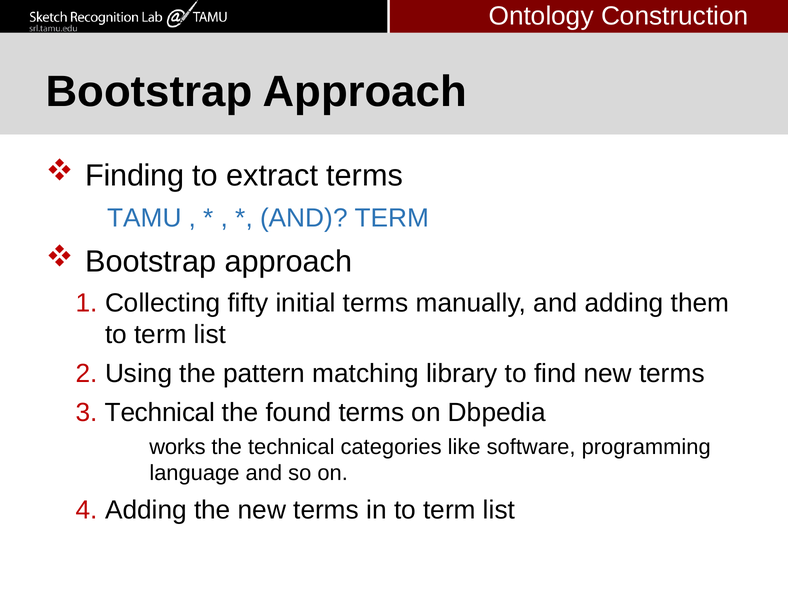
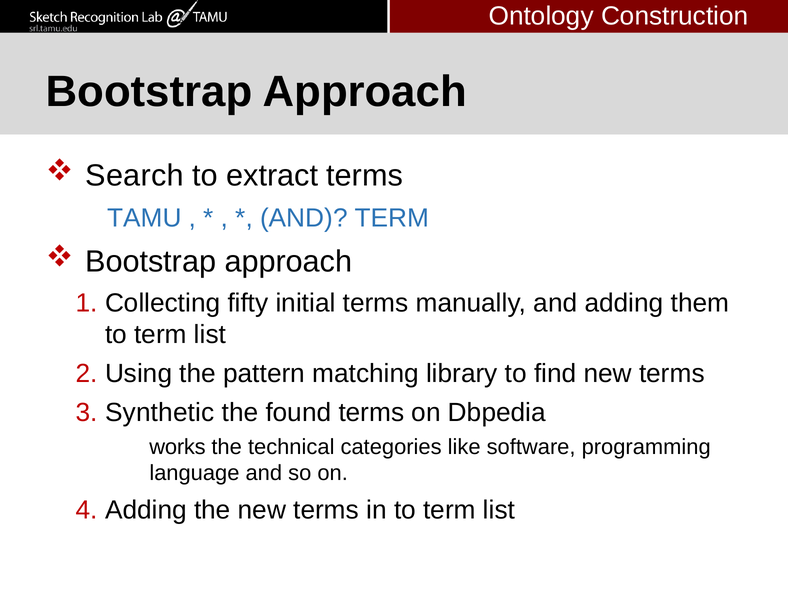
Finding: Finding -> Search
Technical at (160, 413): Technical -> Synthetic
